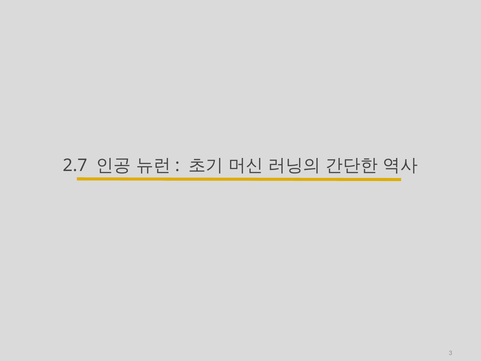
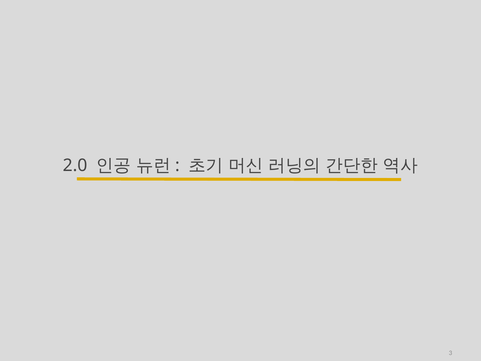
2.7: 2.7 -> 2.0
